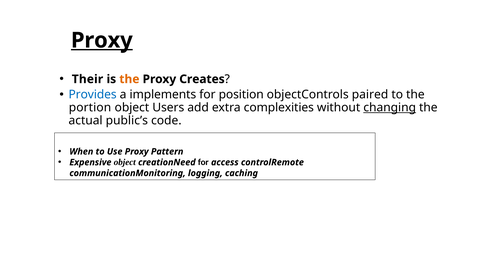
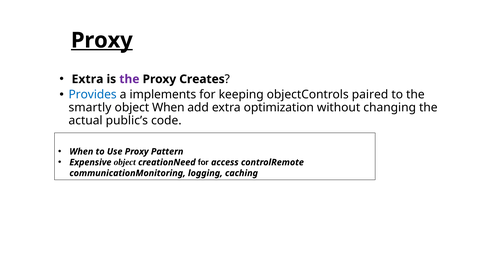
Their at (87, 79): Their -> Extra
the at (129, 79) colour: orange -> purple
position: position -> keeping
portion: portion -> smartly
object Users: Users -> When
complexities: complexities -> optimization
changing underline: present -> none
